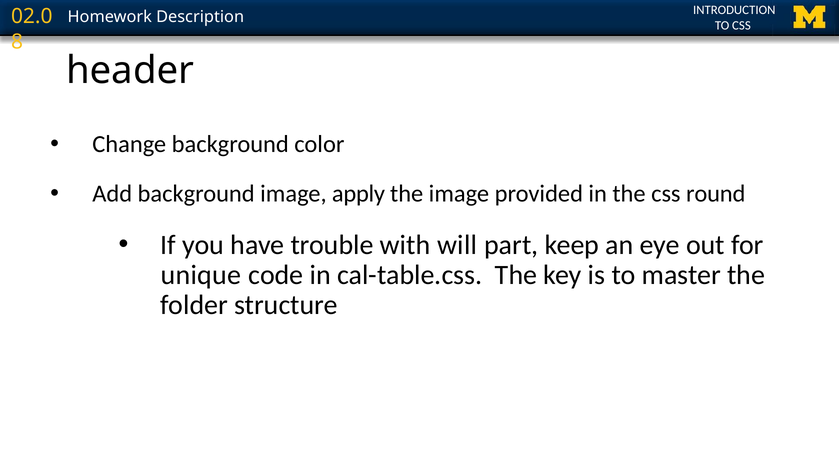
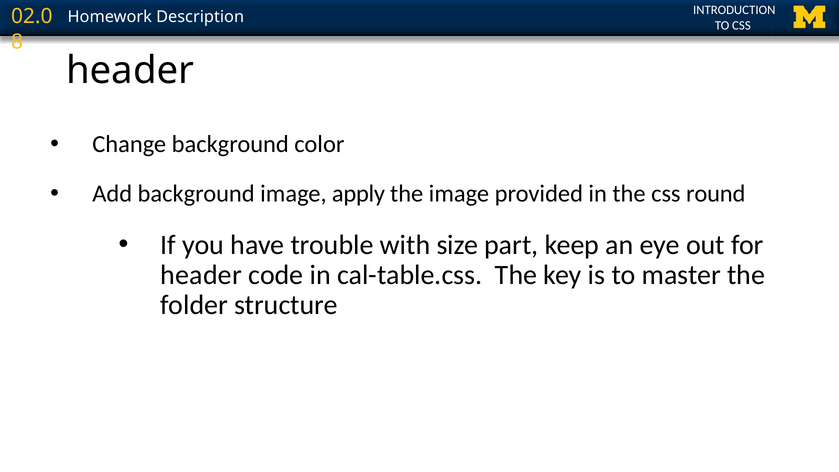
will: will -> size
unique at (201, 275): unique -> header
